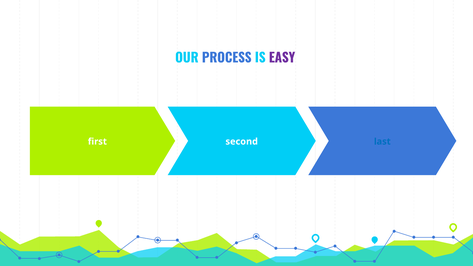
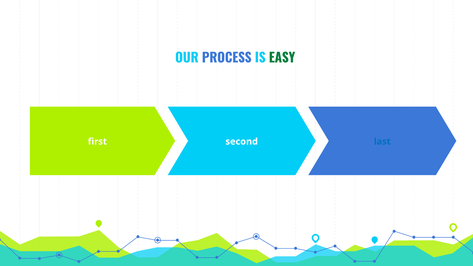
EASY colour: purple -> green
